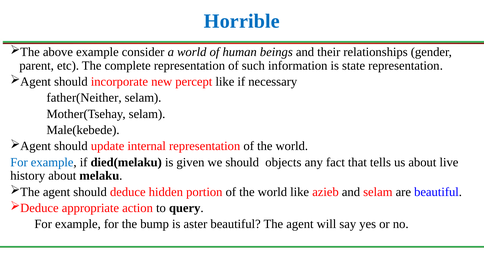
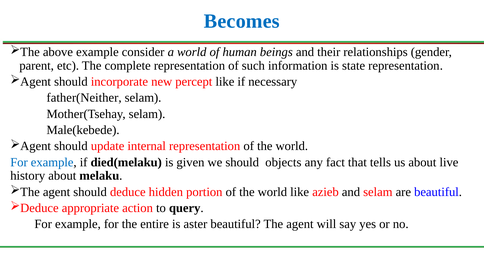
Horrible: Horrible -> Becomes
bump: bump -> entire
